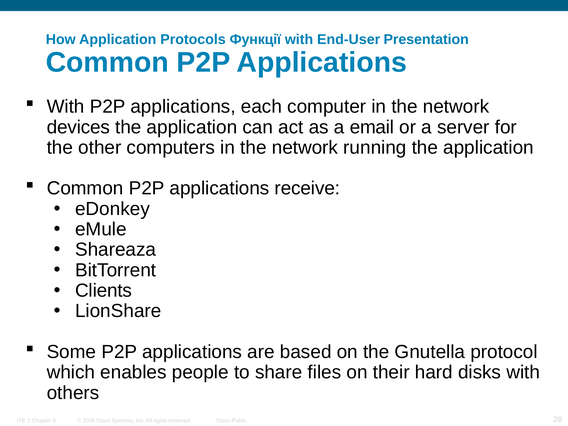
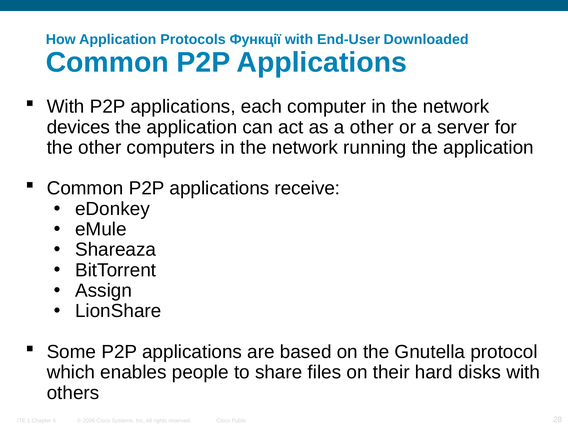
Presentation: Presentation -> Downloaded
a email: email -> other
Clients: Clients -> Assign
